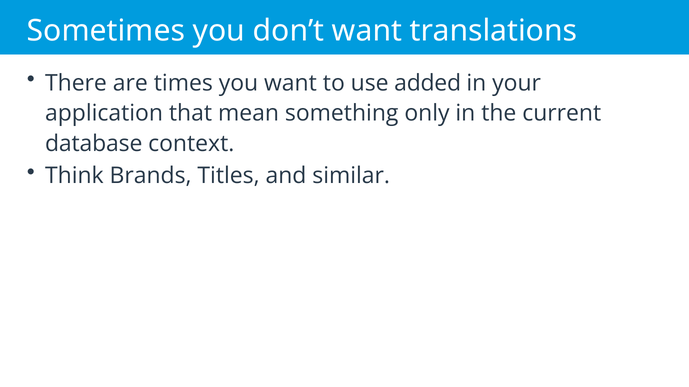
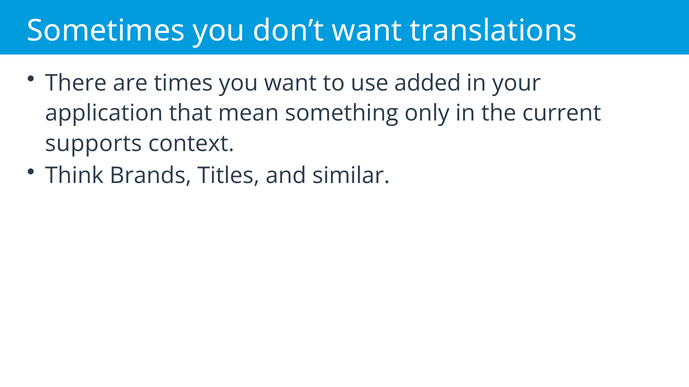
database: database -> supports
